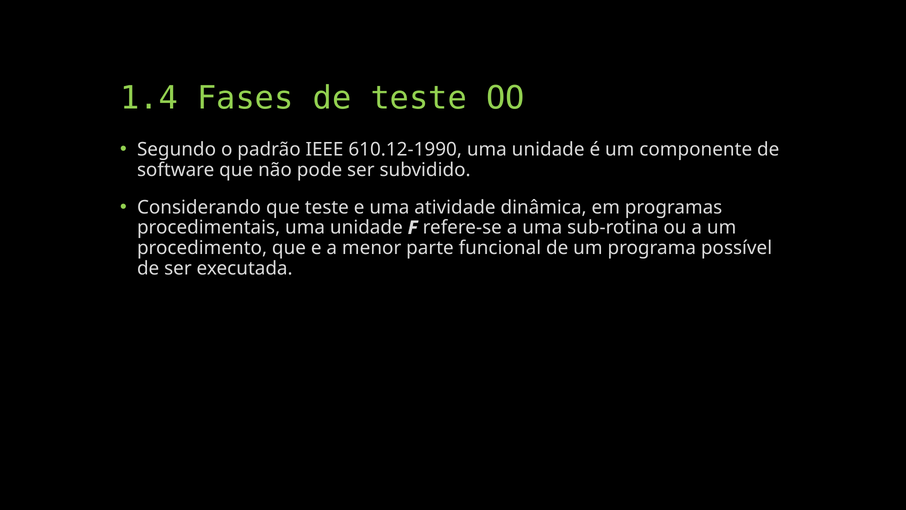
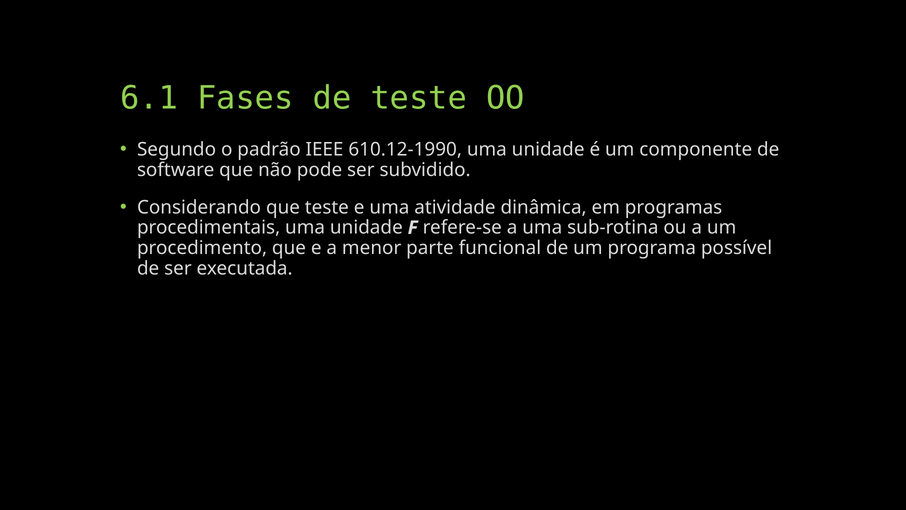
1.4: 1.4 -> 6.1
